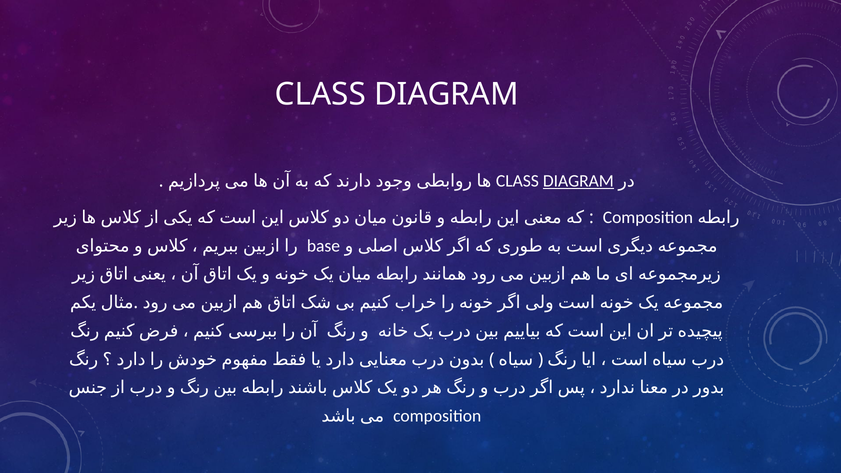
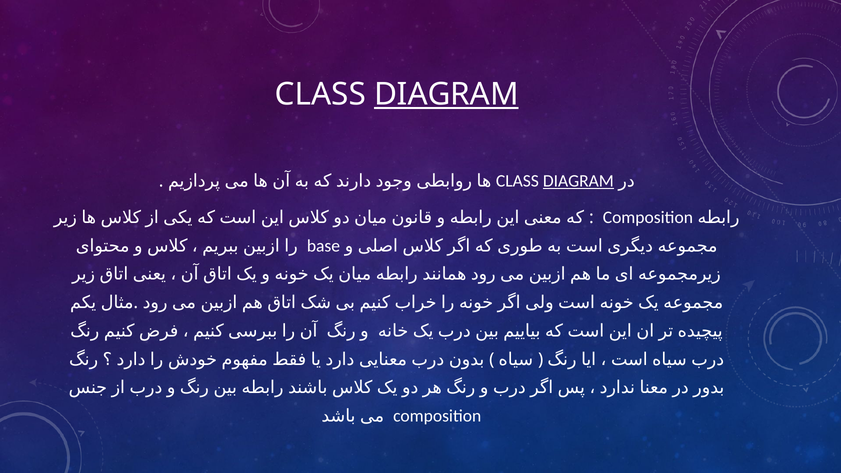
DIAGRAM at (446, 94) underline: none -> present
